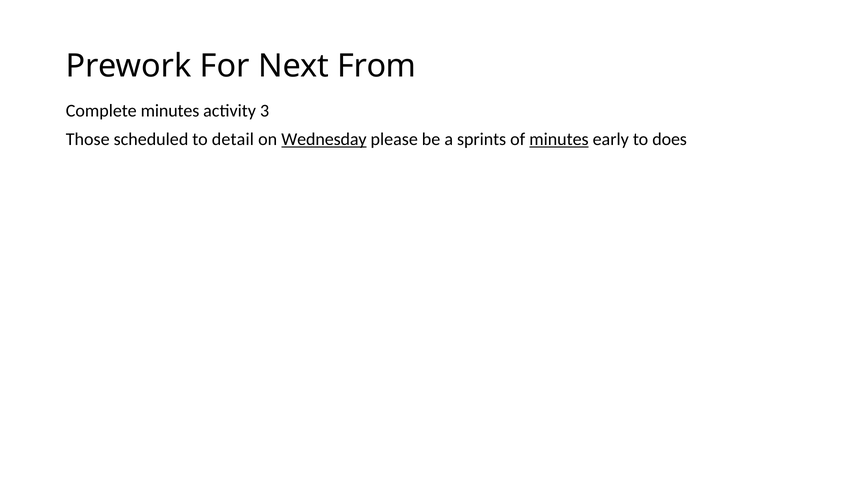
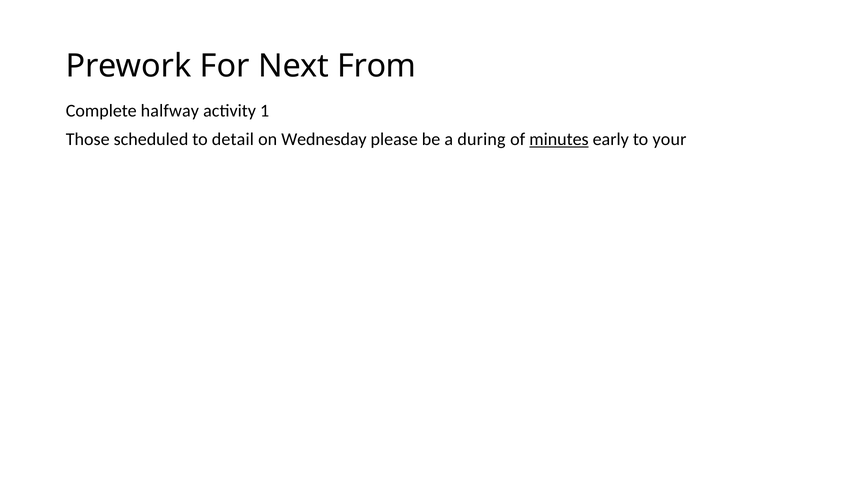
Complete minutes: minutes -> halfway
3: 3 -> 1
Wednesday underline: present -> none
sprints: sprints -> during
does: does -> your
